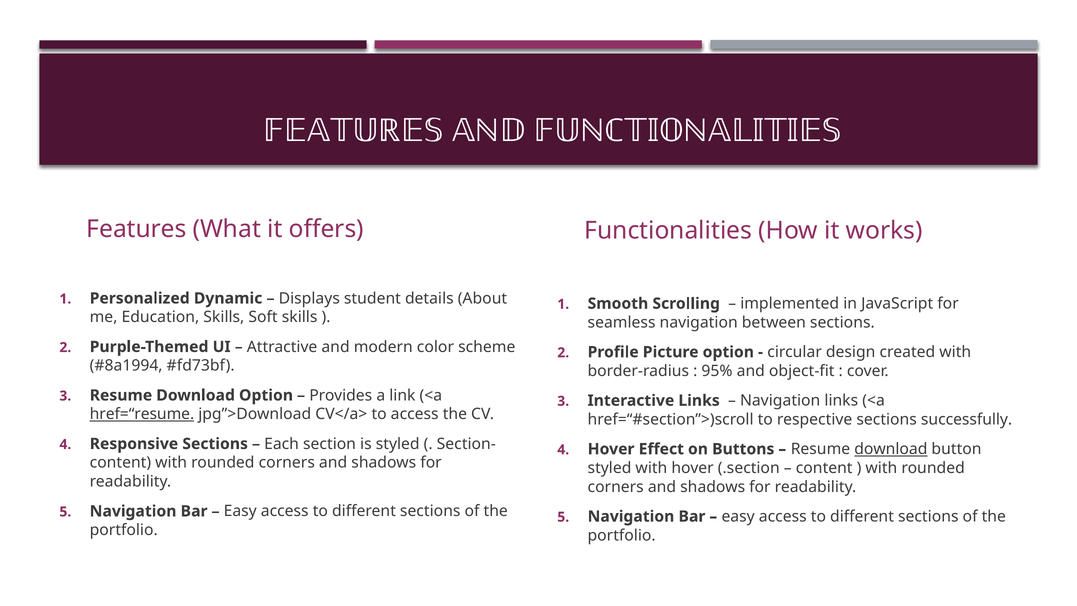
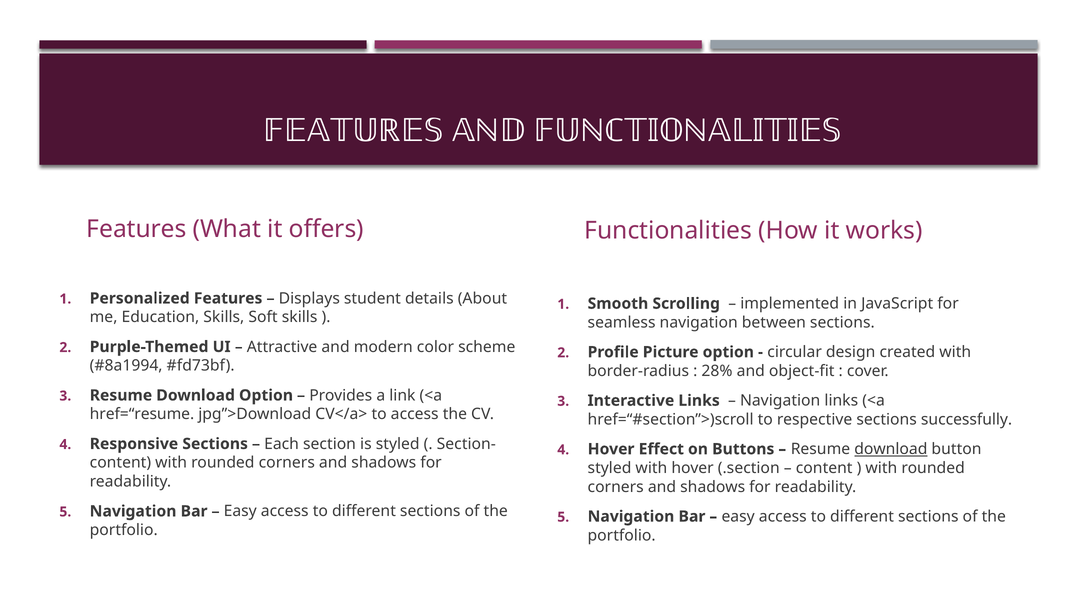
Personalized Dynamic: Dynamic -> Features
95%: 95% -> 28%
href=“resume underline: present -> none
